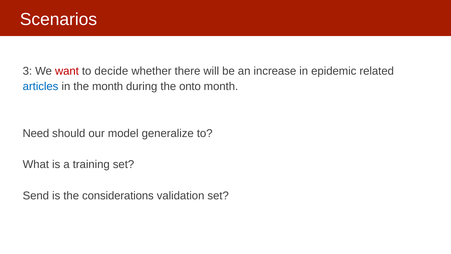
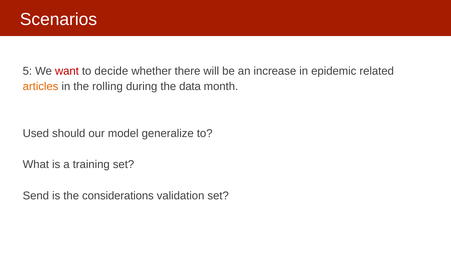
3: 3 -> 5
articles colour: blue -> orange
the month: month -> rolling
onto: onto -> data
Need: Need -> Used
